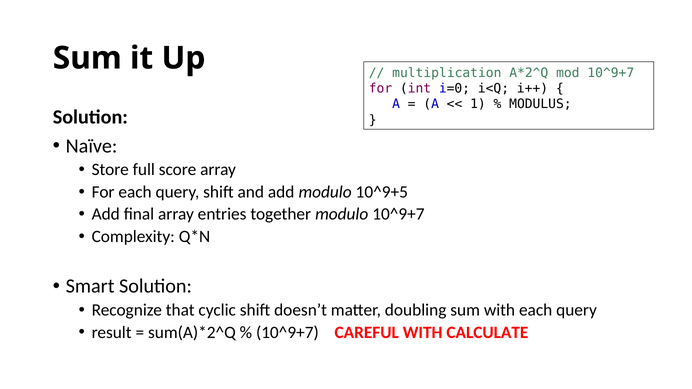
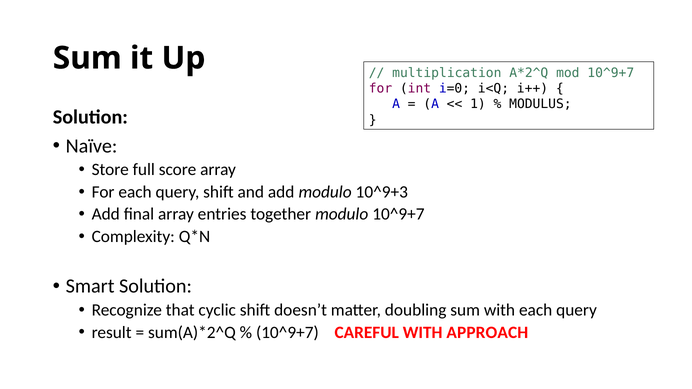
10^9+5: 10^9+5 -> 10^9+3
CALCULATE: CALCULATE -> APPROACH
